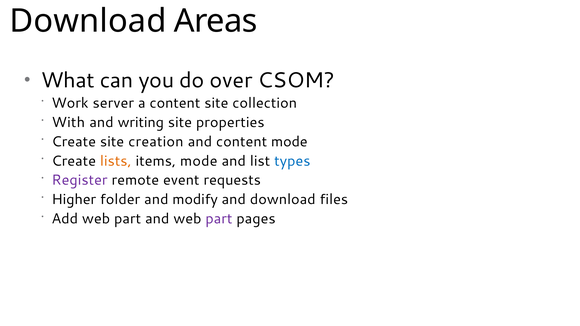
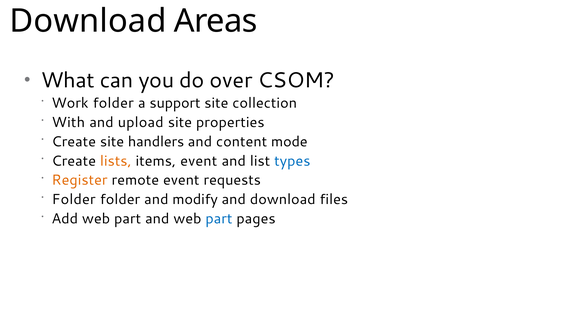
Work server: server -> folder
a content: content -> support
writing: writing -> upload
creation: creation -> handlers
items mode: mode -> event
Register colour: purple -> orange
Higher at (74, 200): Higher -> Folder
part at (219, 219) colour: purple -> blue
